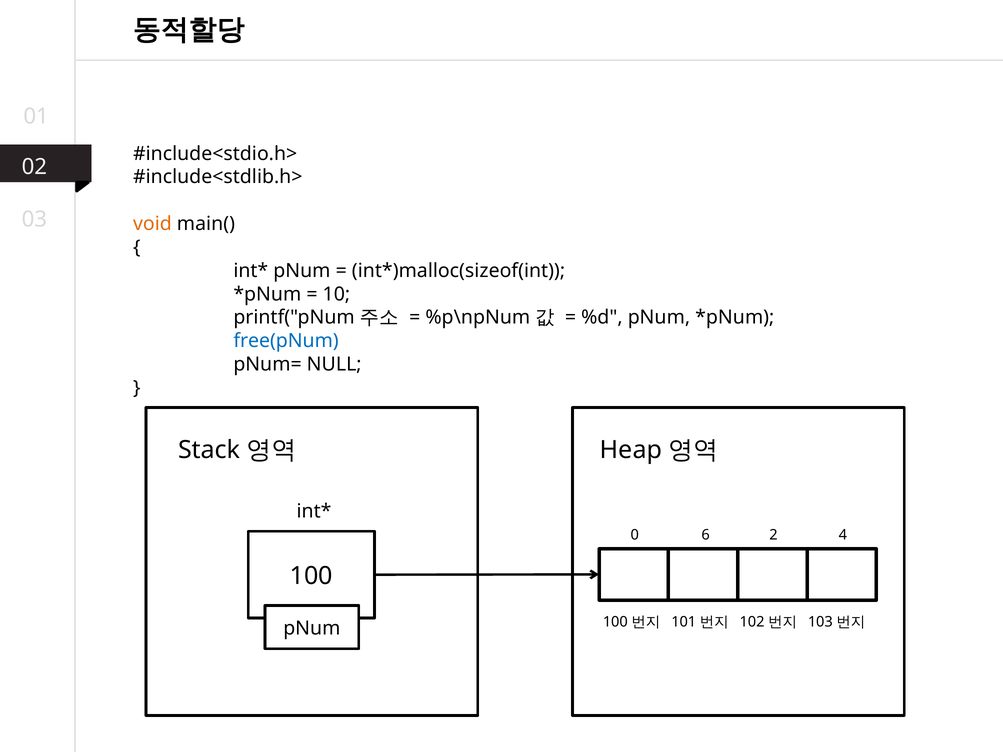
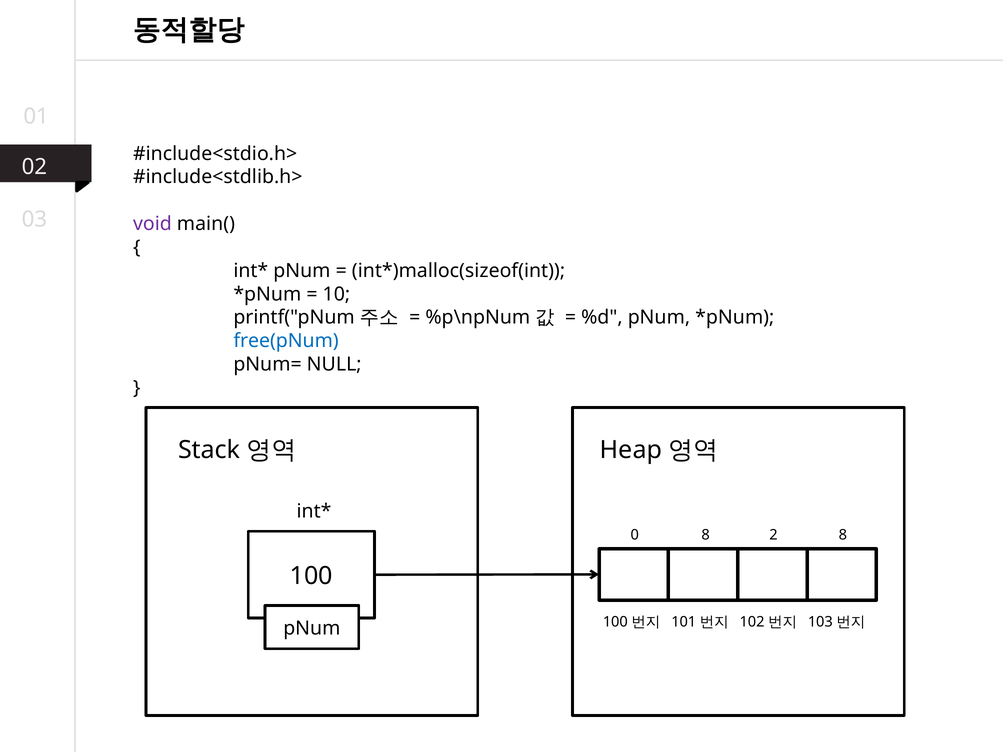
void colour: orange -> purple
0 6: 6 -> 8
2 4: 4 -> 8
